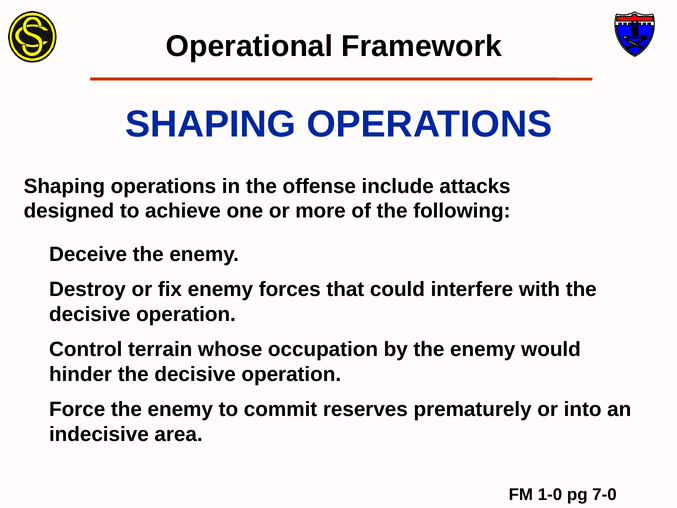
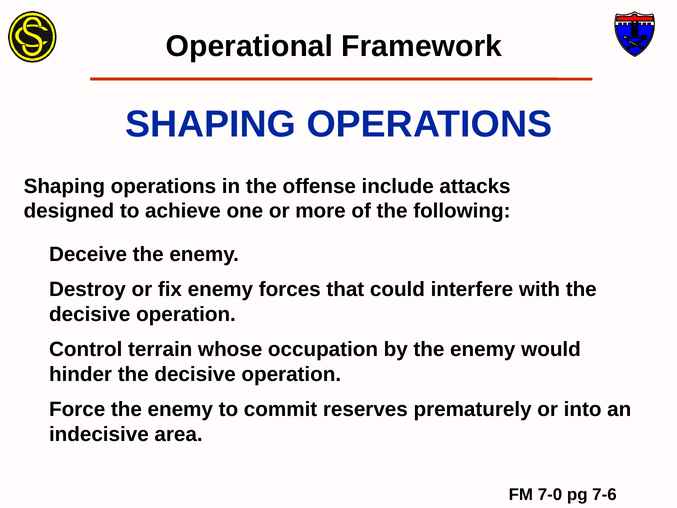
1-0: 1-0 -> 7-0
7-0: 7-0 -> 7-6
